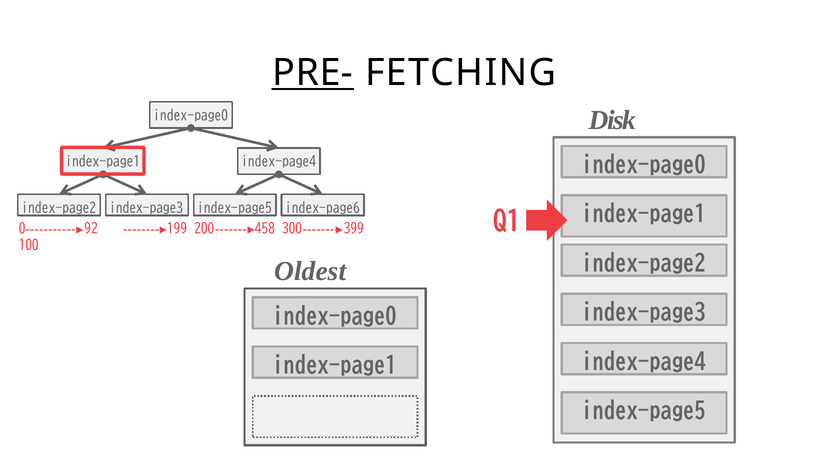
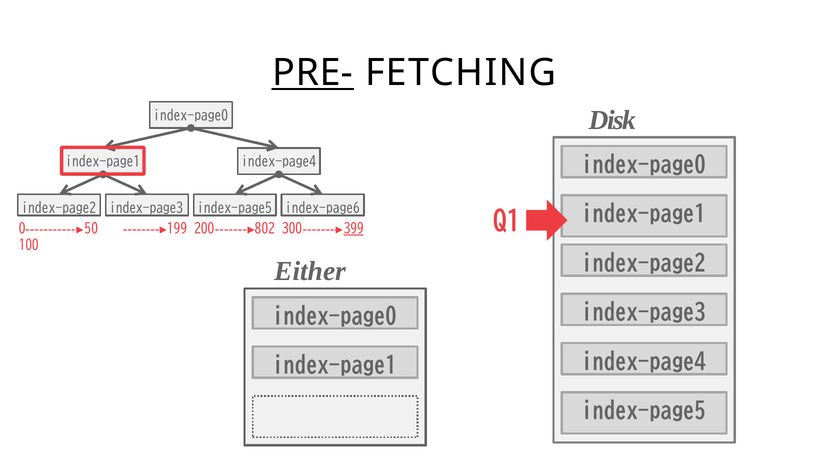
92: 92 -> 50
458: 458 -> 802
399 underline: none -> present
Oldest: Oldest -> Either
